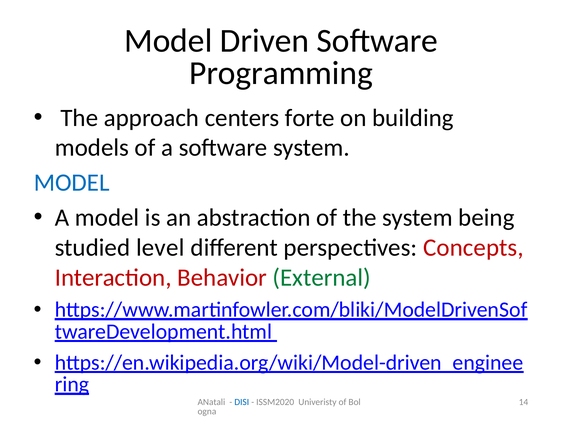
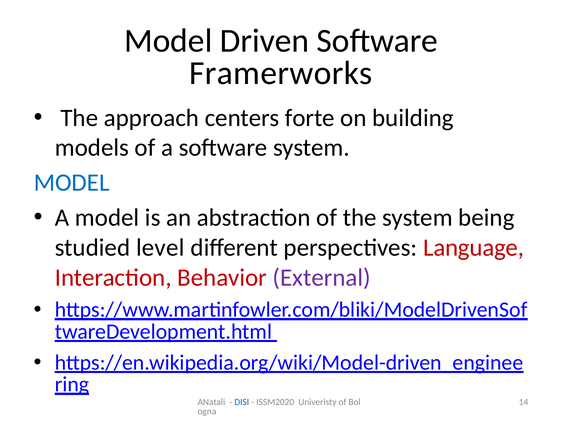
Programming: Programming -> Framerworks
Concepts: Concepts -> Language
External colour: green -> purple
